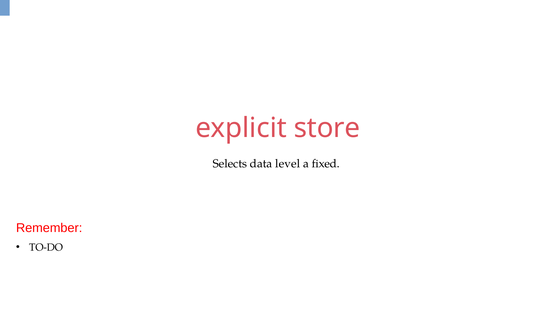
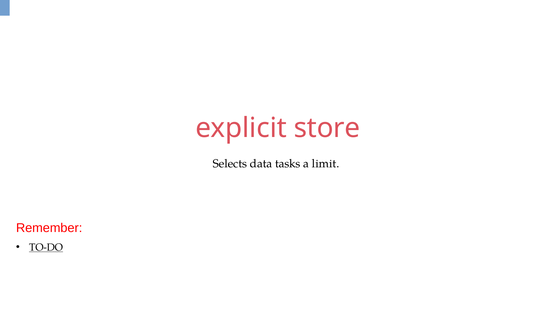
level: level -> tasks
fixed: fixed -> limit
TO-DO underline: none -> present
